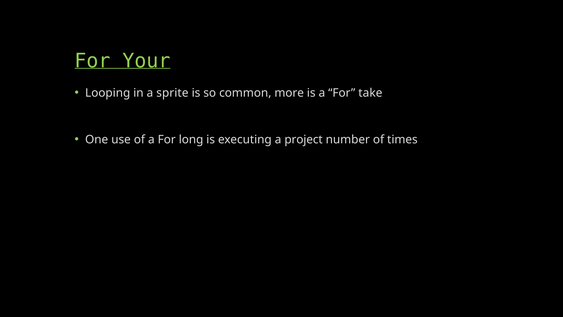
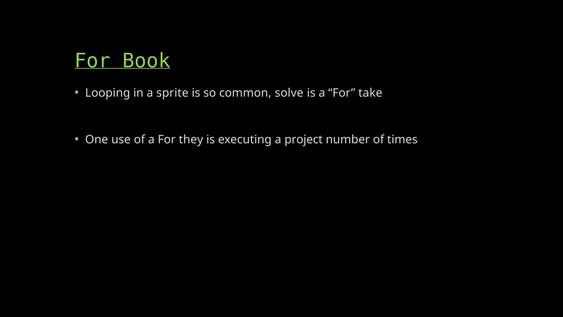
Your: Your -> Book
more: more -> solve
long: long -> they
